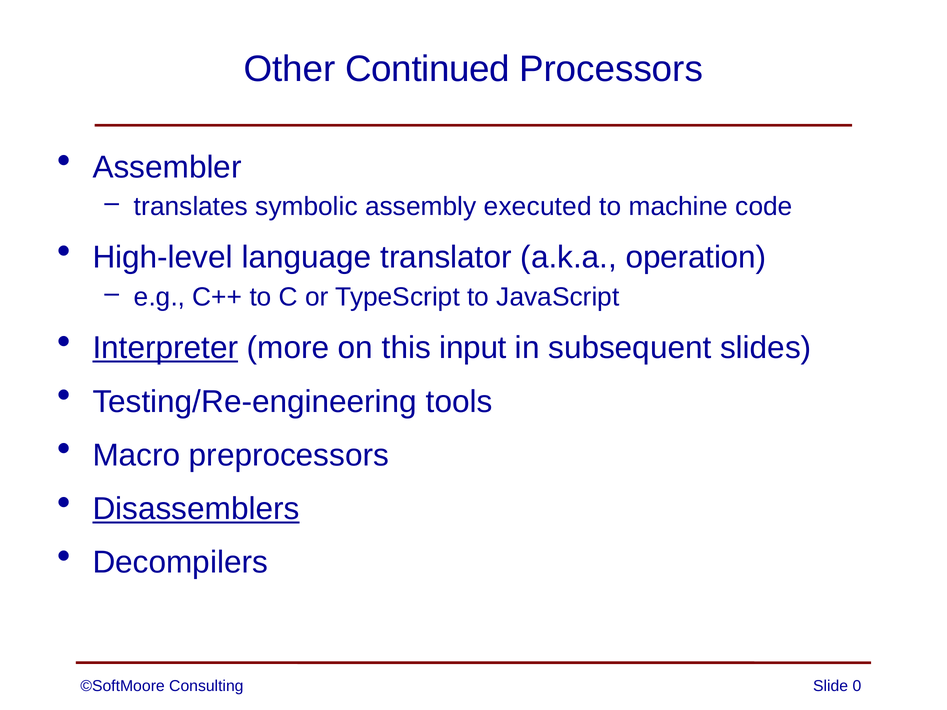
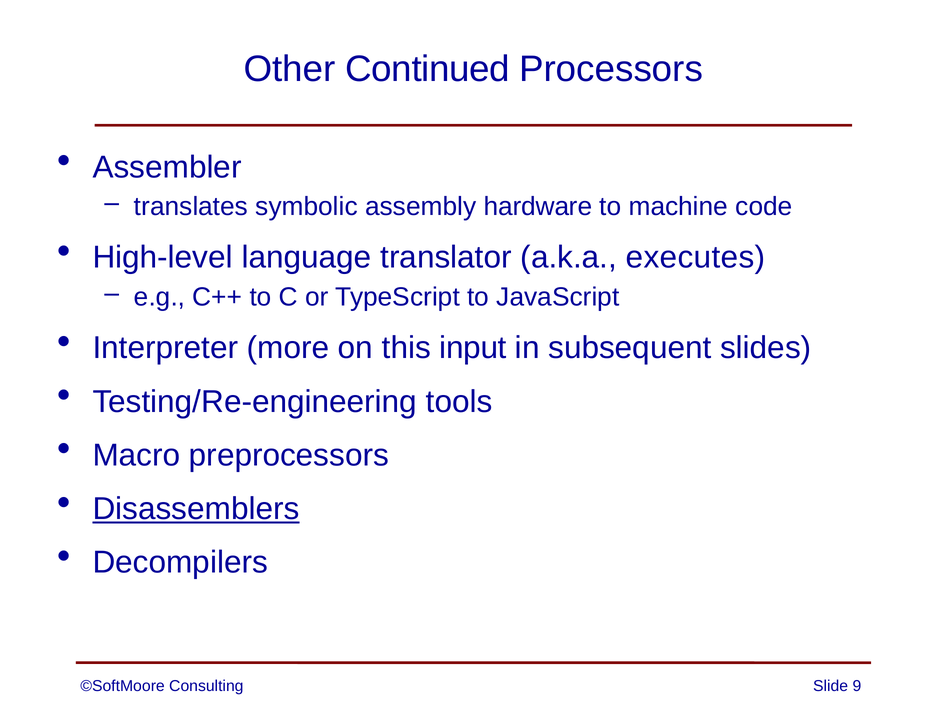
executed: executed -> hardware
operation: operation -> executes
Interpreter underline: present -> none
0: 0 -> 9
